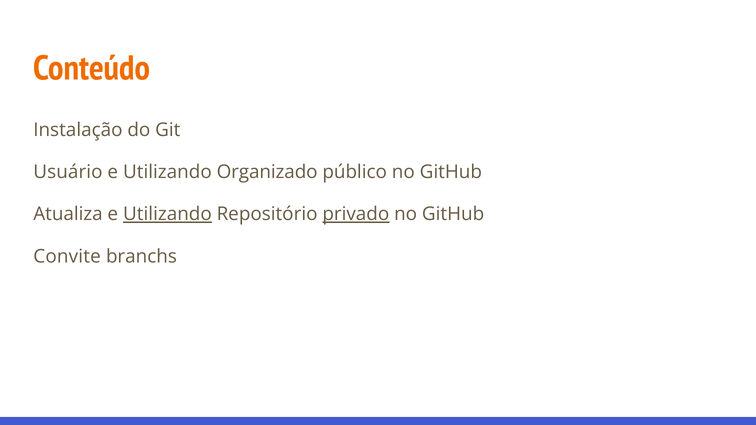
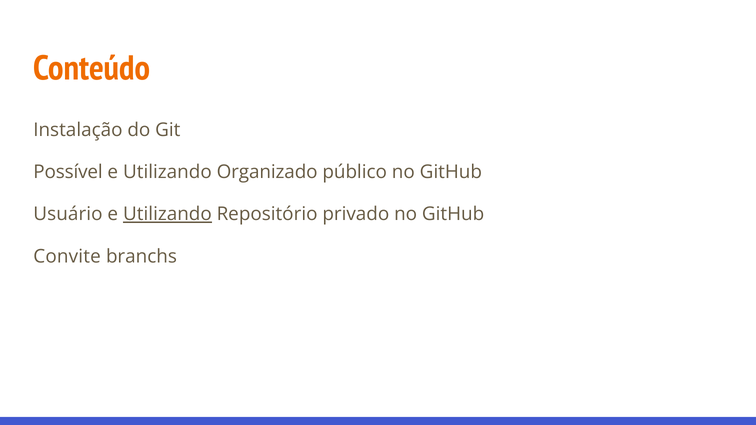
Usuário: Usuário -> Possível
Atualiza: Atualiza -> Usuário
privado underline: present -> none
